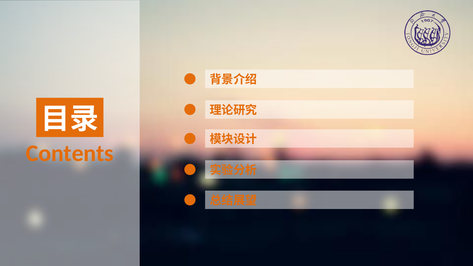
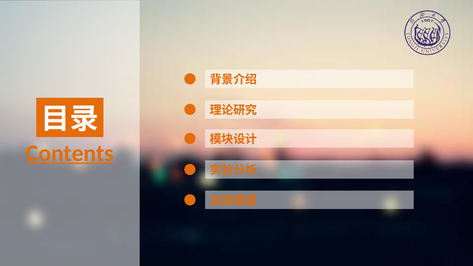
Contents underline: none -> present
